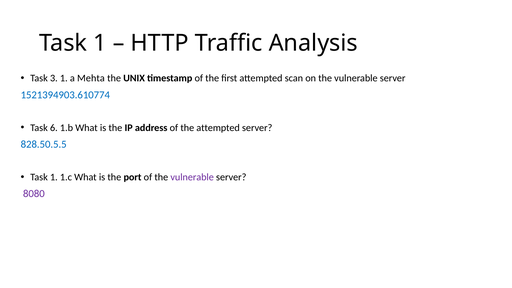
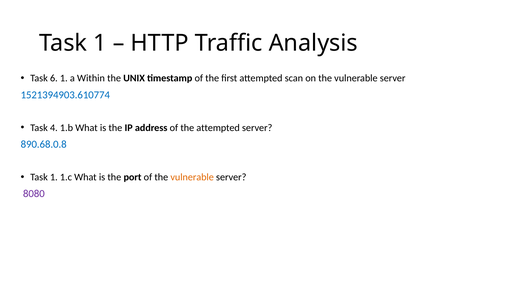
3: 3 -> 6
Mehta: Mehta -> Within
6: 6 -> 4
828.50.5.5: 828.50.5.5 -> 890.68.0.8
vulnerable at (192, 177) colour: purple -> orange
